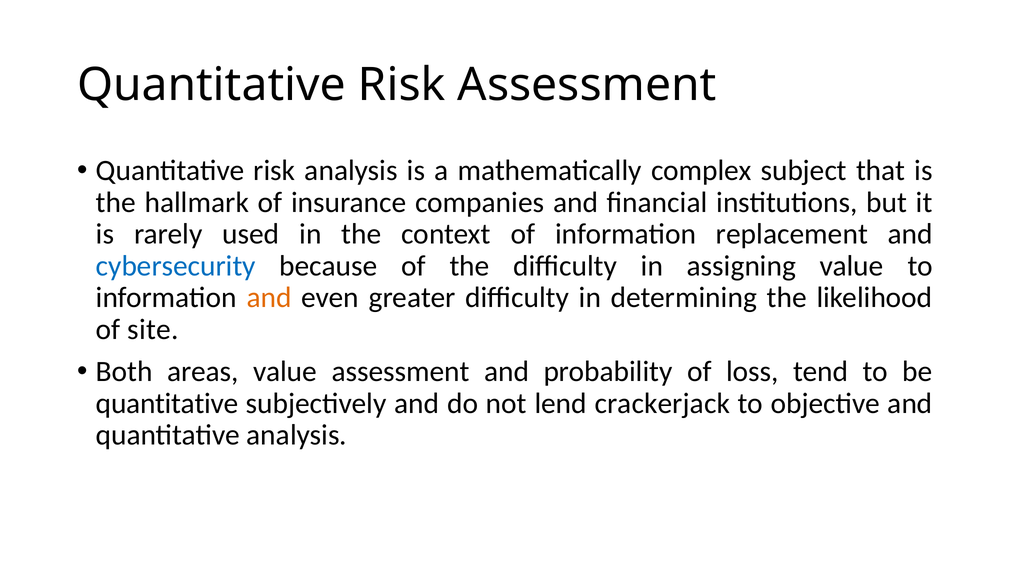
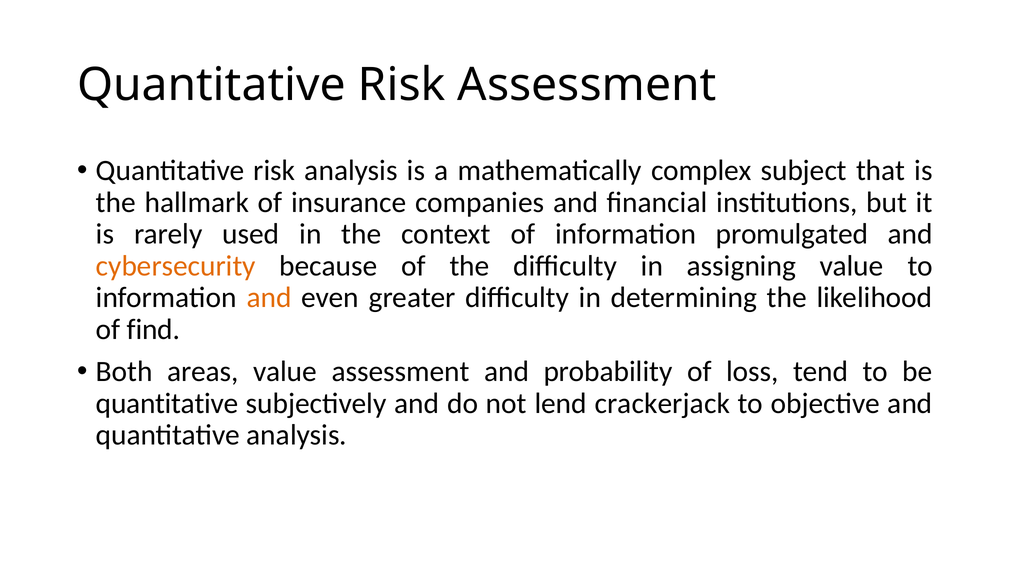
replacement: replacement -> promulgated
cybersecurity colour: blue -> orange
site: site -> find
